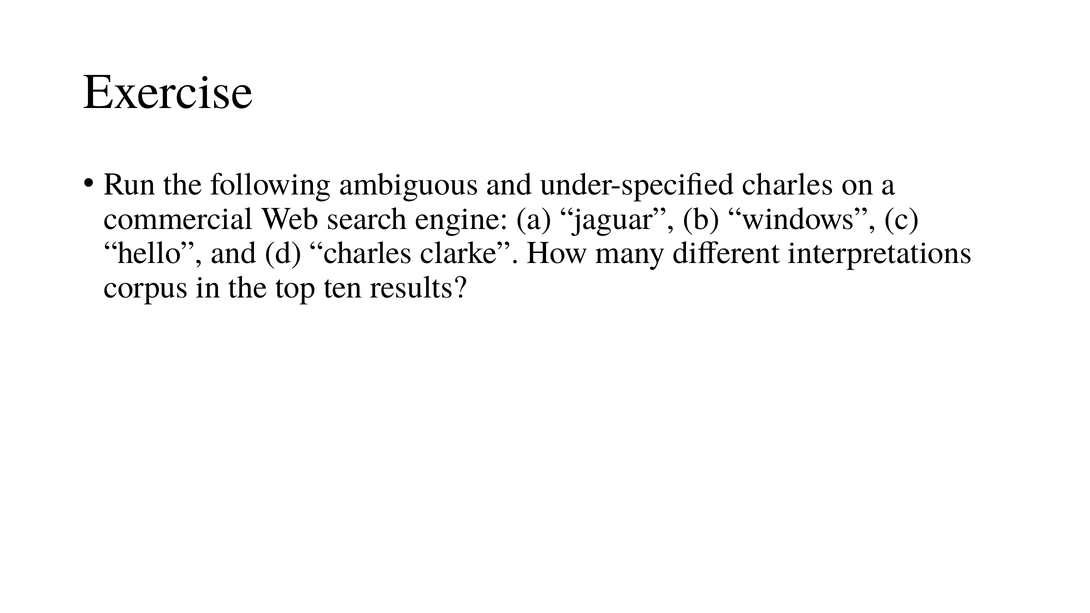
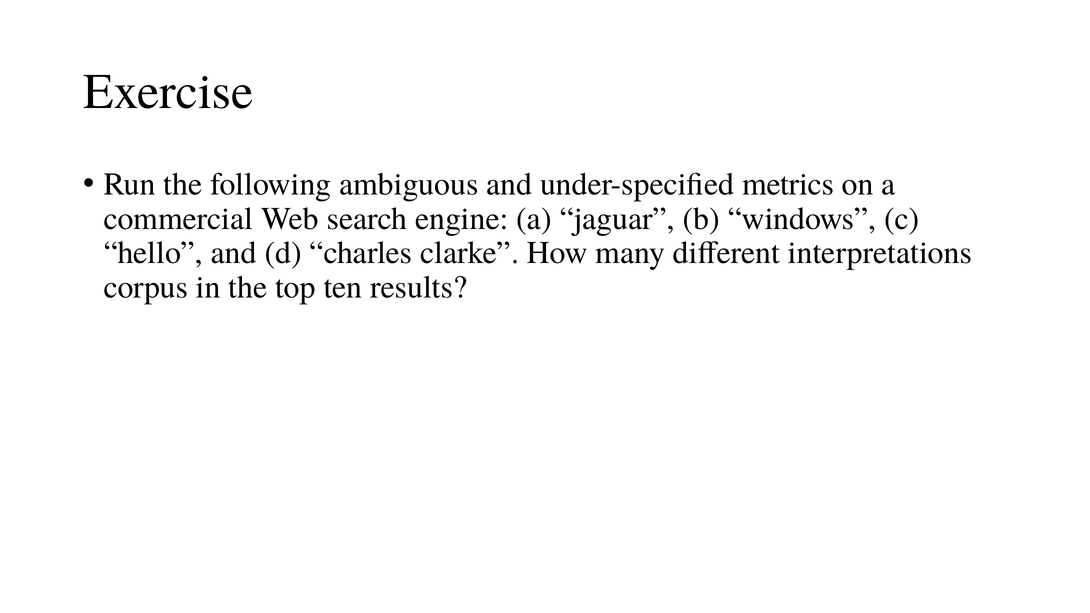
under-specified charles: charles -> metrics
